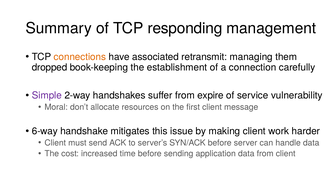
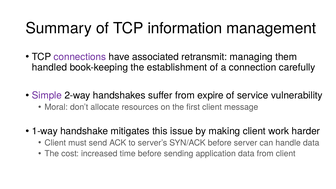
responding: responding -> information
connections colour: orange -> purple
dropped: dropped -> handled
6-way: 6-way -> 1-way
